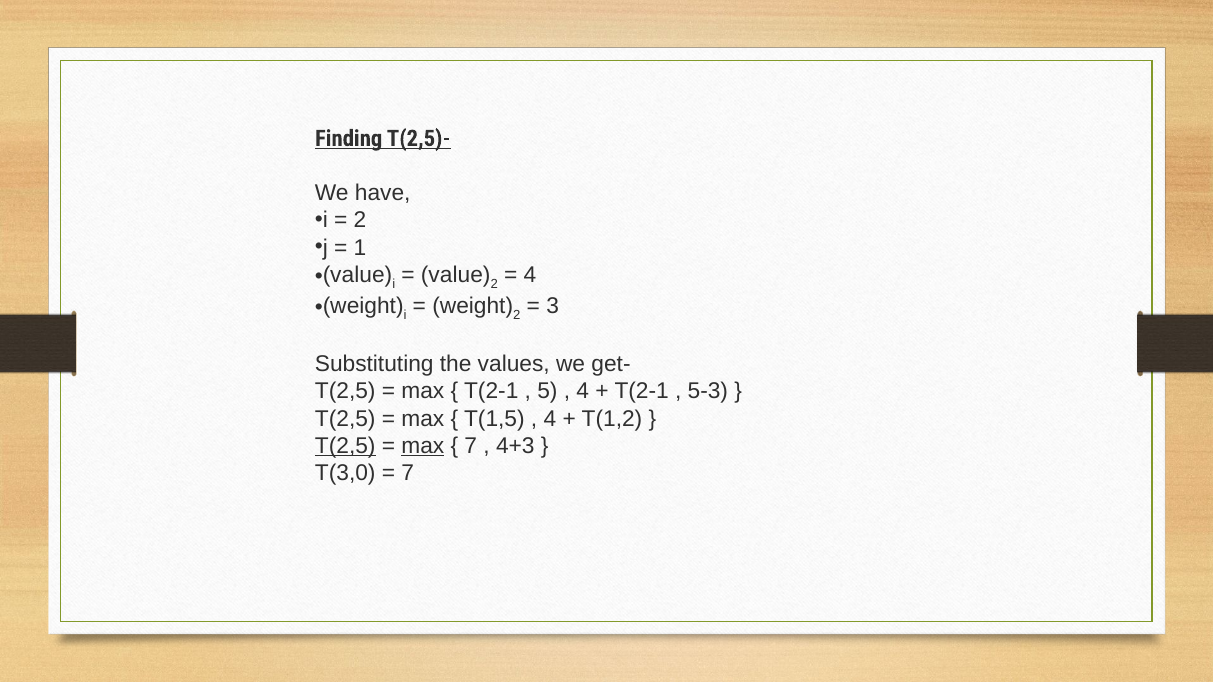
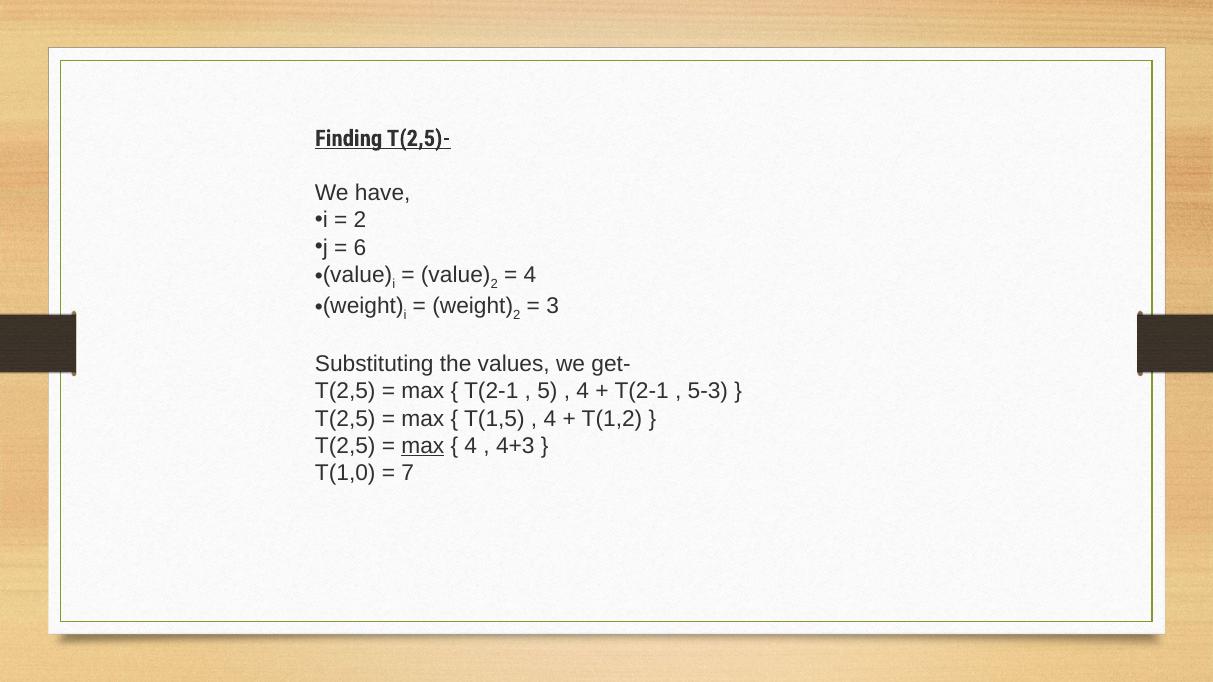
1: 1 -> 6
T(2,5 at (345, 446) underline: present -> none
7 at (471, 446): 7 -> 4
T(3,0: T(3,0 -> T(1,0
